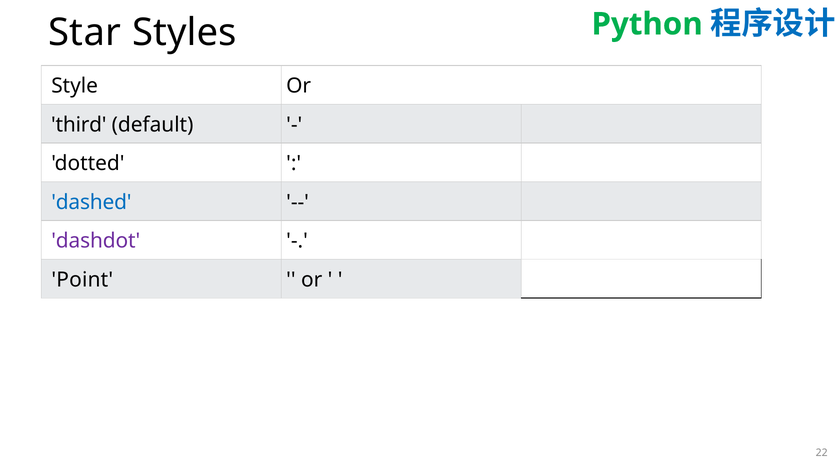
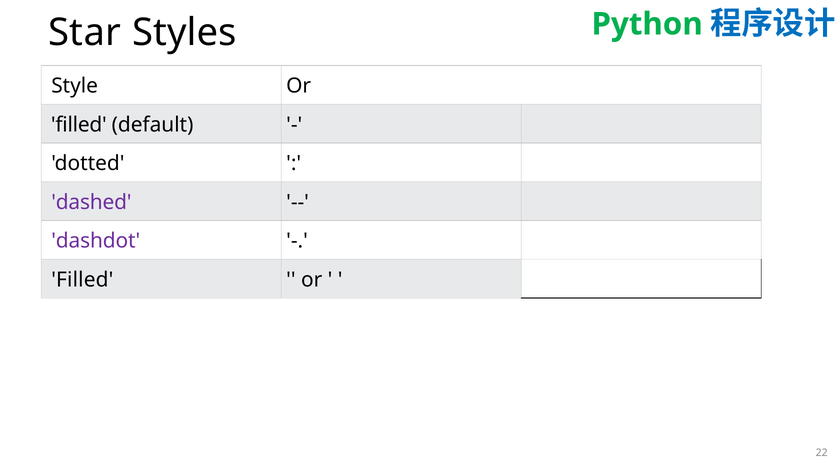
third at (79, 125): third -> filled
dashed colour: blue -> purple
Point at (82, 280): Point -> Filled
